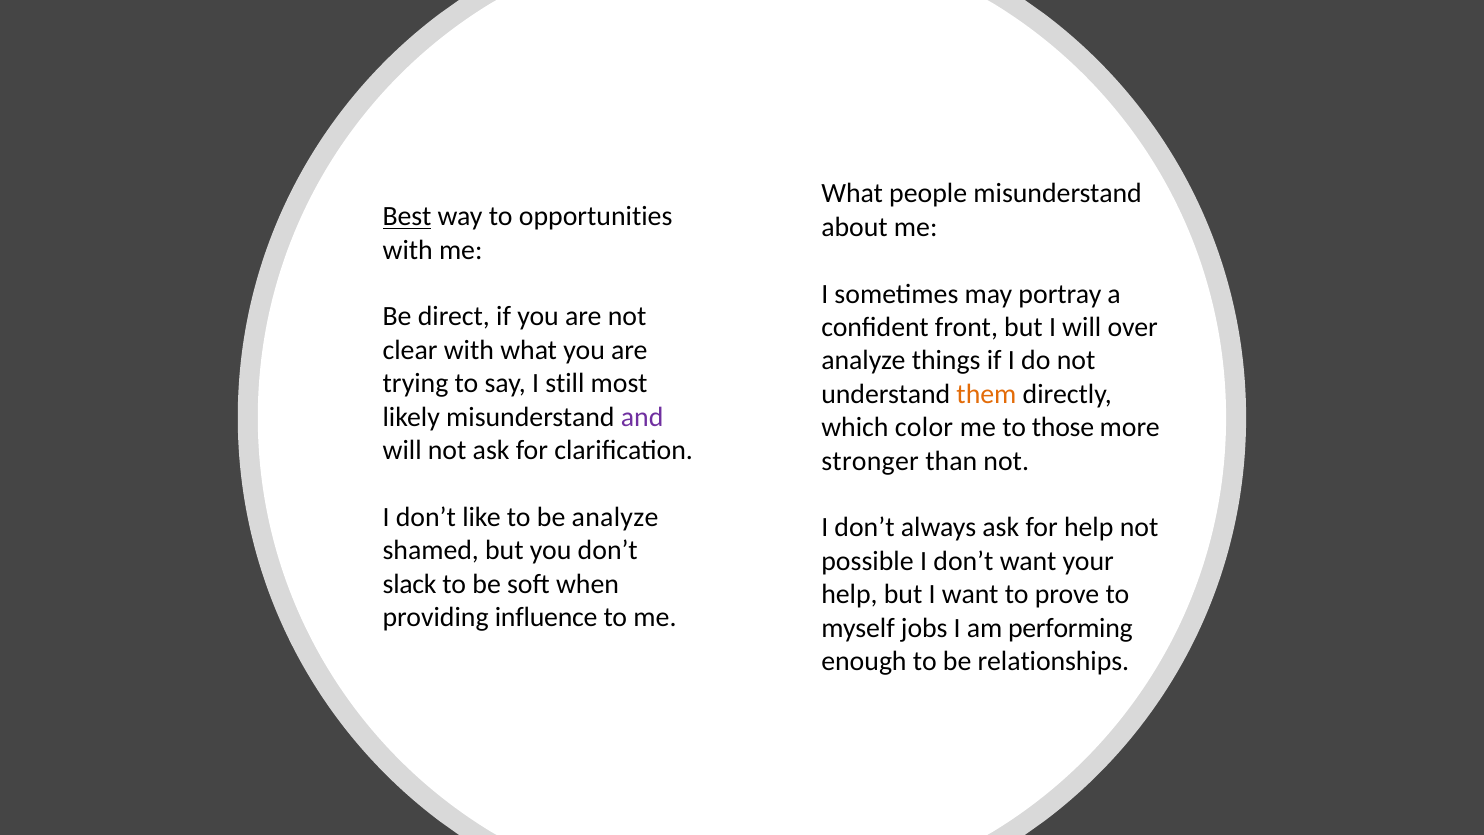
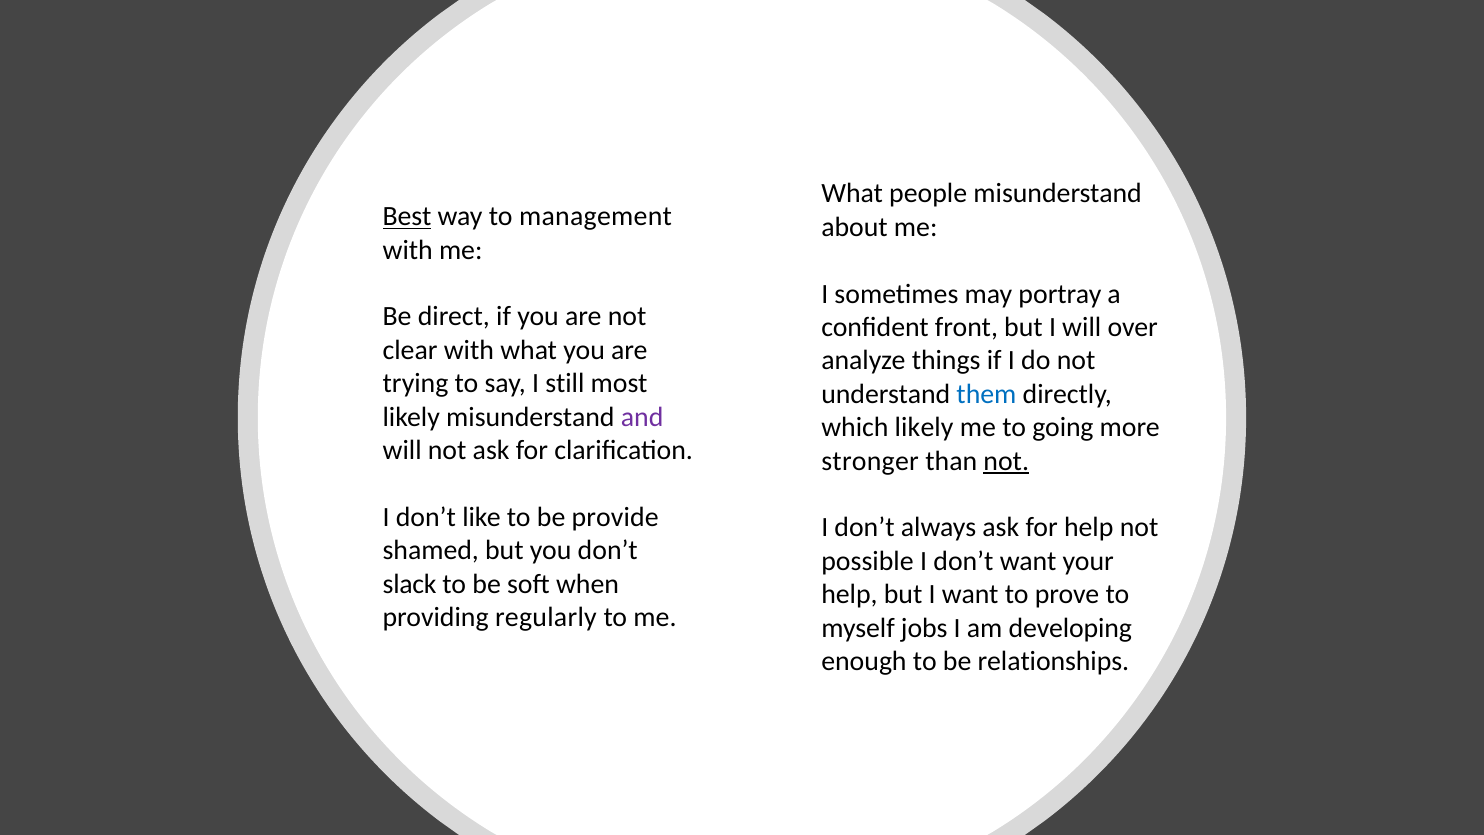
opportunities: opportunities -> management
them colour: orange -> blue
which color: color -> likely
those: those -> going
not at (1006, 461) underline: none -> present
be analyze: analyze -> provide
influence: influence -> regularly
performing: performing -> developing
